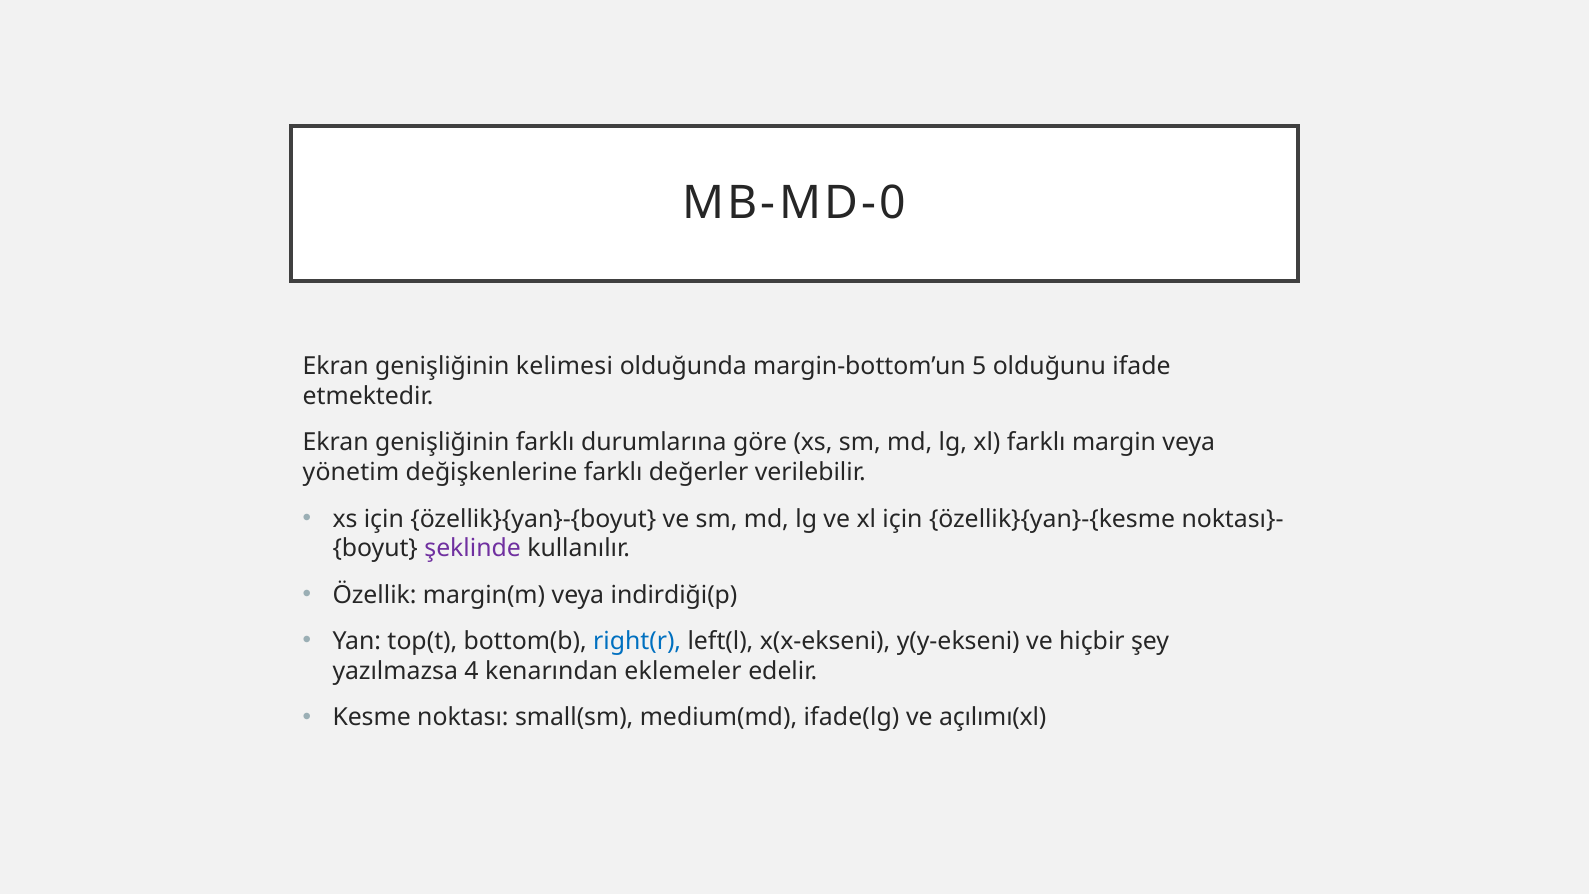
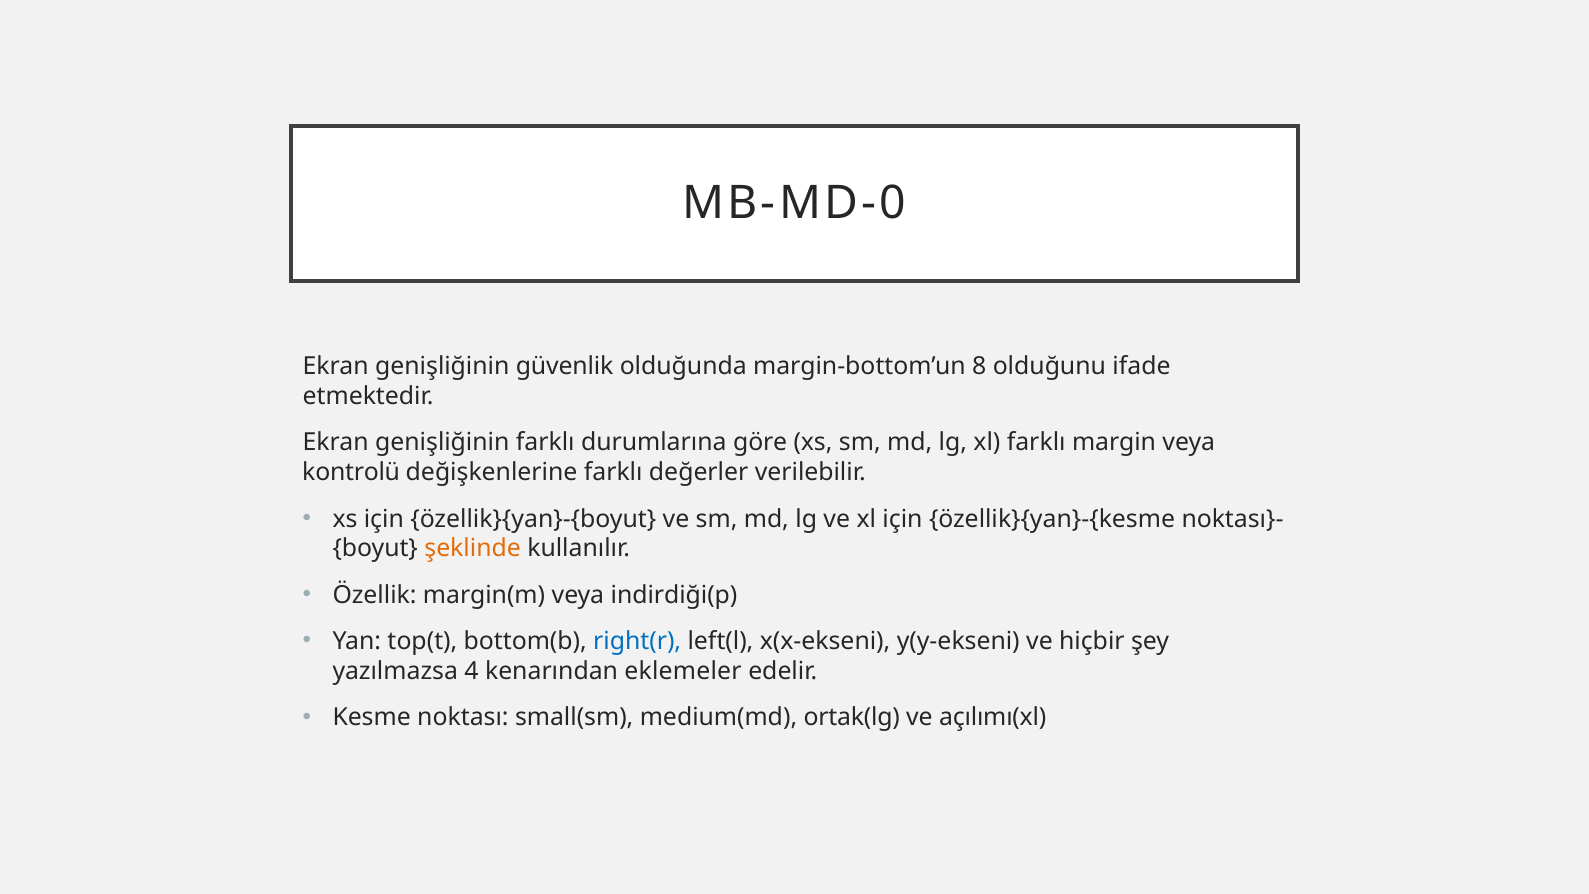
kelimesi: kelimesi -> güvenlik
5: 5 -> 8
yönetim: yönetim -> kontrolü
şeklinde colour: purple -> orange
ifade(lg: ifade(lg -> ortak(lg
